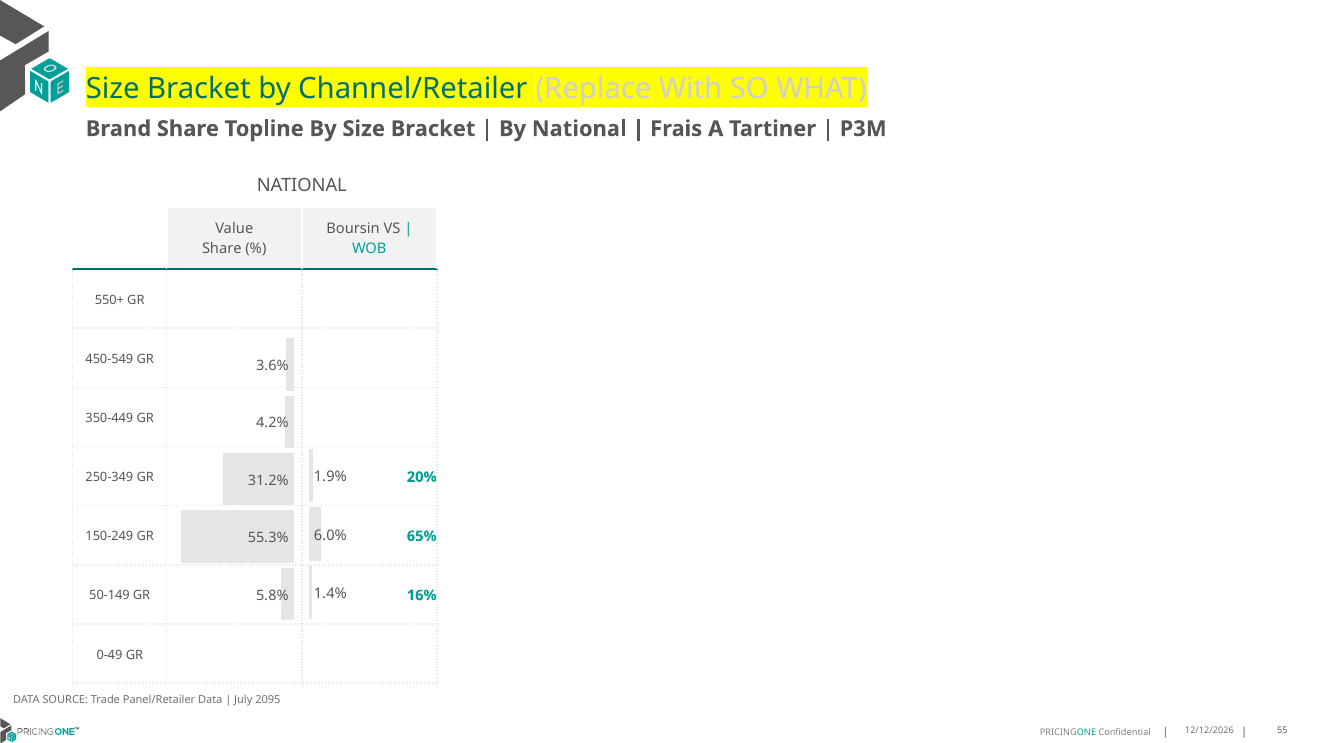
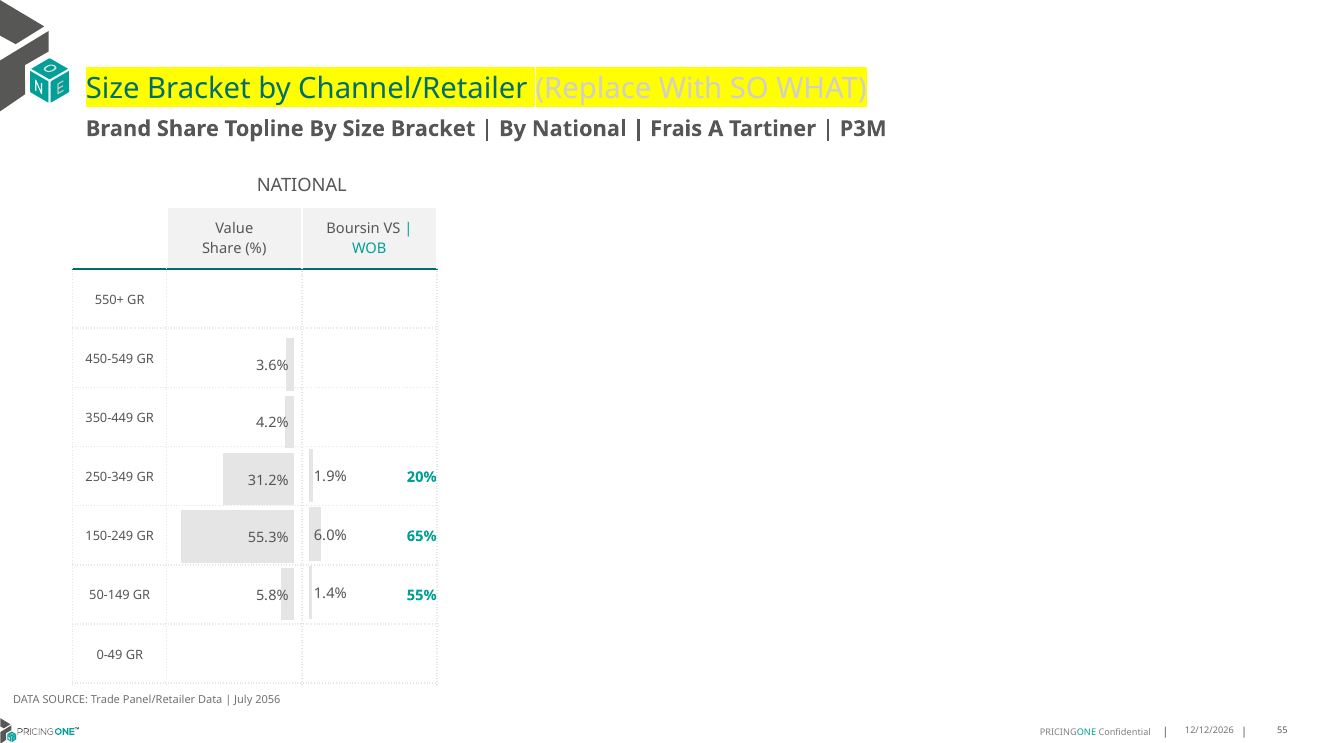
16%: 16% -> 55%
2095: 2095 -> 2056
